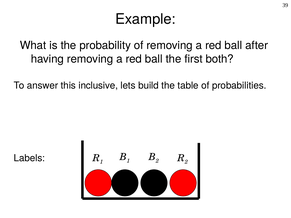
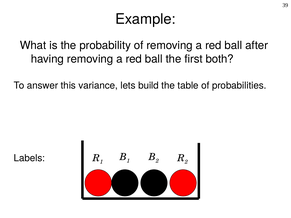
inclusive: inclusive -> variance
